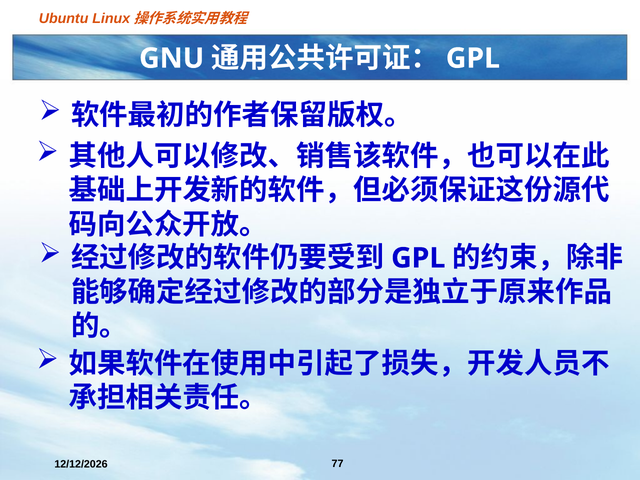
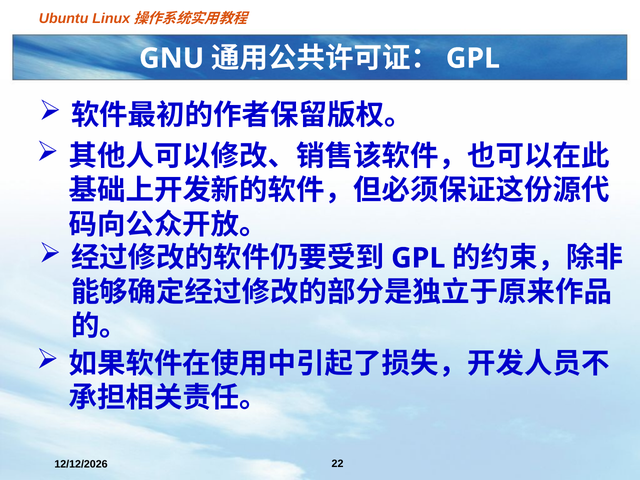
77: 77 -> 22
